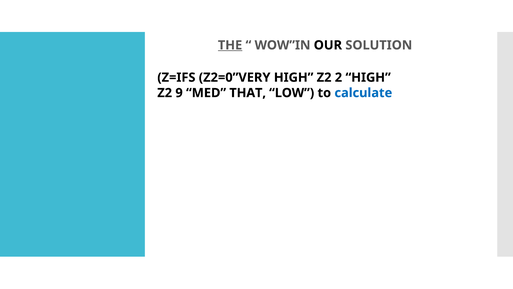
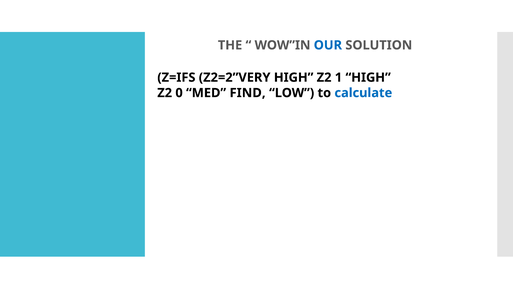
THE underline: present -> none
OUR colour: black -> blue
Z2=0”VERY: Z2=0”VERY -> Z2=2”VERY
2: 2 -> 1
9: 9 -> 0
THAT: THAT -> FIND
